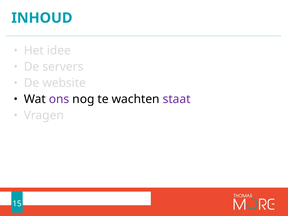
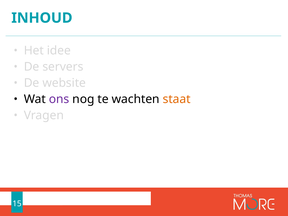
staat colour: purple -> orange
